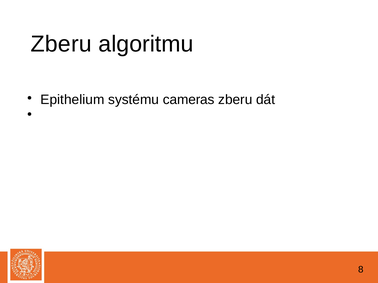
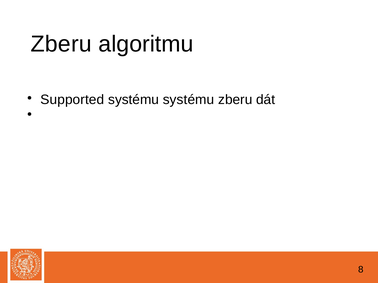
Epithelium: Epithelium -> Supported
systému cameras: cameras -> systému
